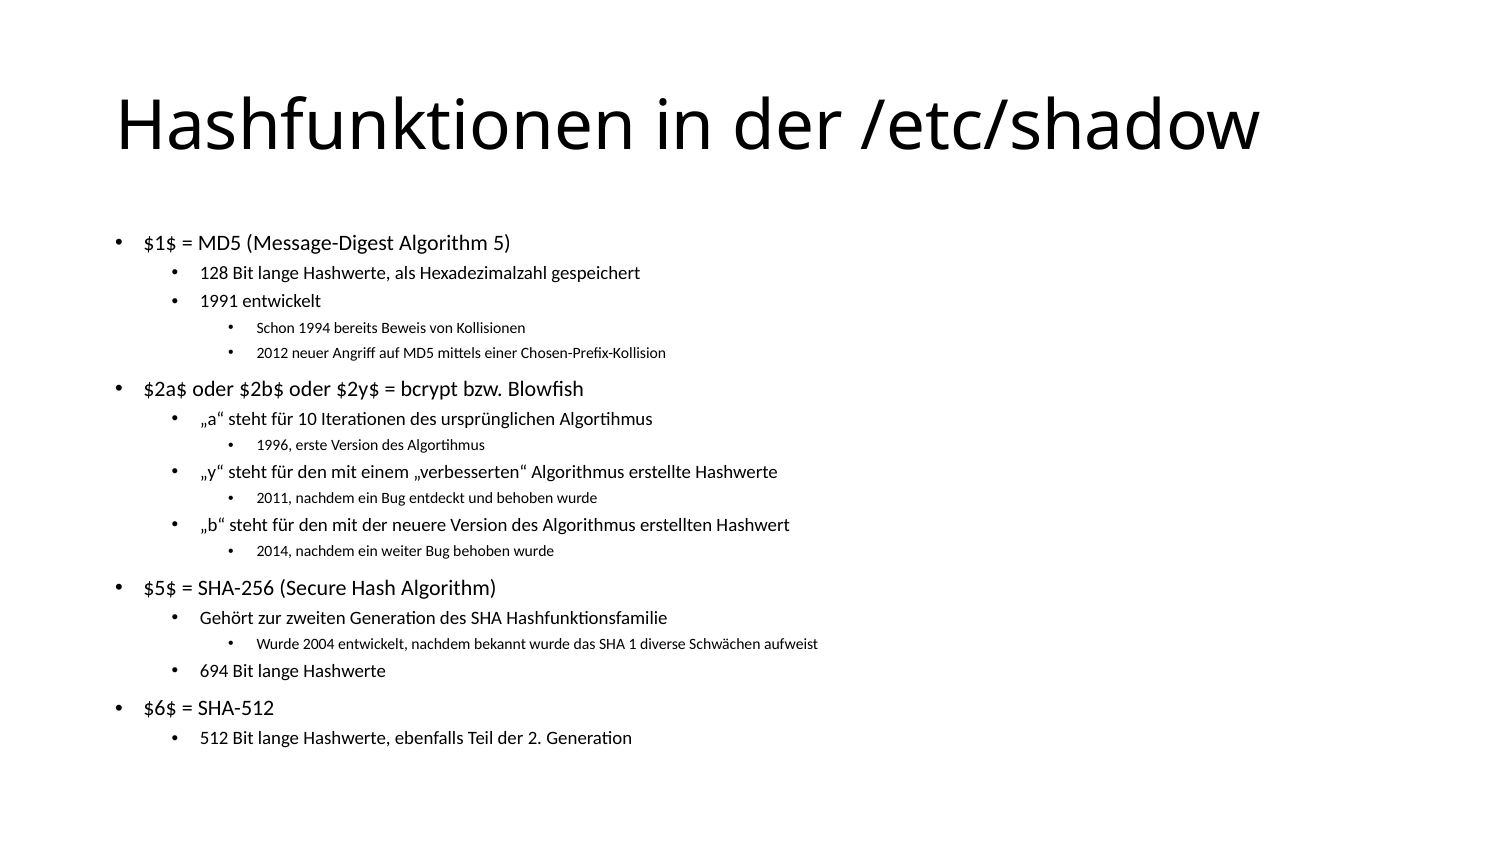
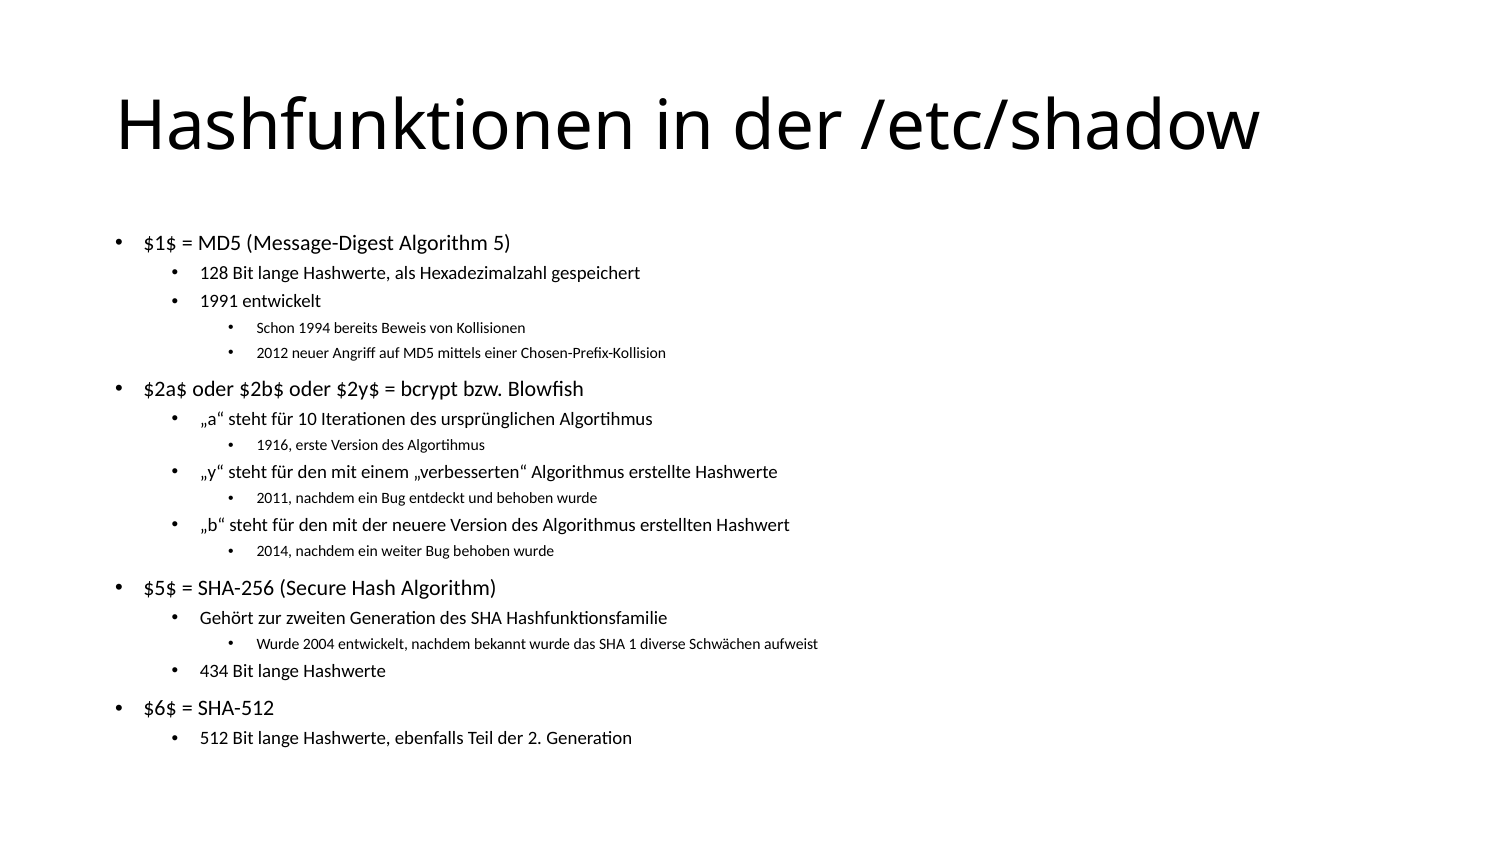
1996: 1996 -> 1916
694: 694 -> 434
